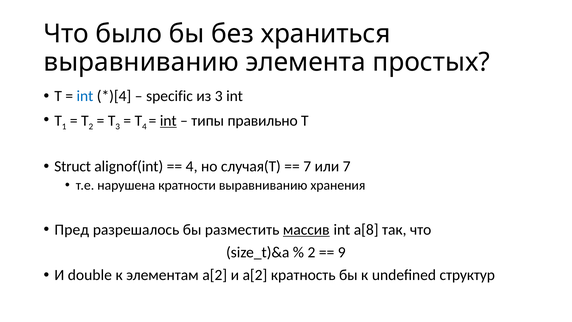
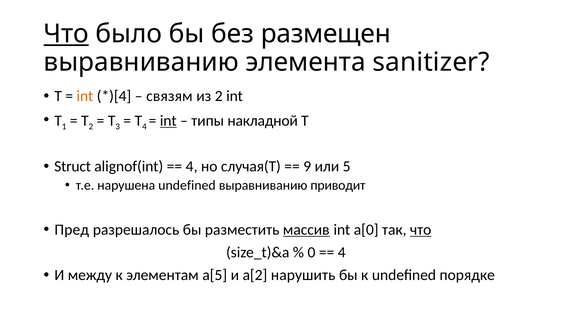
Что at (66, 34) underline: none -> present
храниться: храниться -> размещен
простых: простых -> sanitizer
int at (85, 96) colour: blue -> orange
specific: specific -> связям
из 3: 3 -> 2
правильно: правильно -> накладной
7 at (307, 166): 7 -> 9
или 7: 7 -> 5
нарушена кратности: кратности -> undefined
хранения: хранения -> приводит
a[8: a[8 -> a[0
что at (421, 230) underline: none -> present
2 at (311, 252): 2 -> 0
9 at (342, 252): 9 -> 4
double: double -> между
элементам a[2: a[2 -> a[5
кратность: кратность -> нарушить
структур: структур -> порядке
